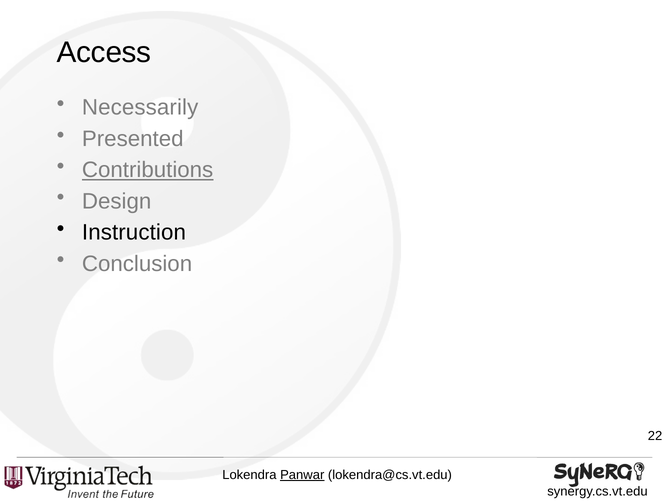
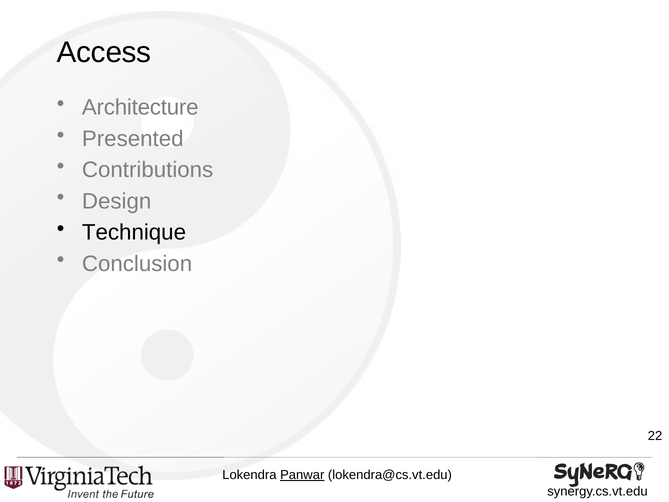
Necessarily: Necessarily -> Architecture
Contributions underline: present -> none
Instruction: Instruction -> Technique
